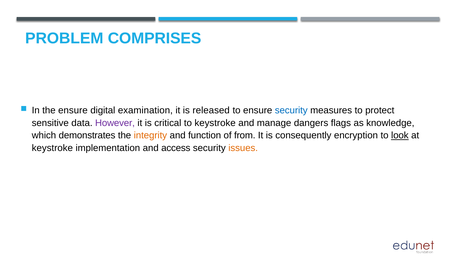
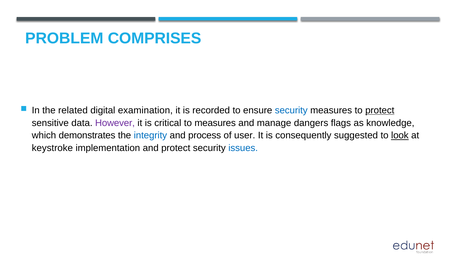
the ensure: ensure -> related
released: released -> recorded
protect at (380, 111) underline: none -> present
to keystroke: keystroke -> measures
integrity colour: orange -> blue
function: function -> process
from: from -> user
encryption: encryption -> suggested
and access: access -> protect
issues colour: orange -> blue
